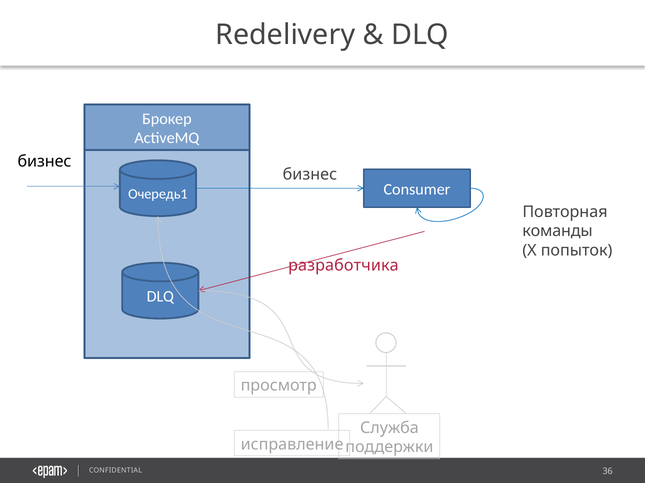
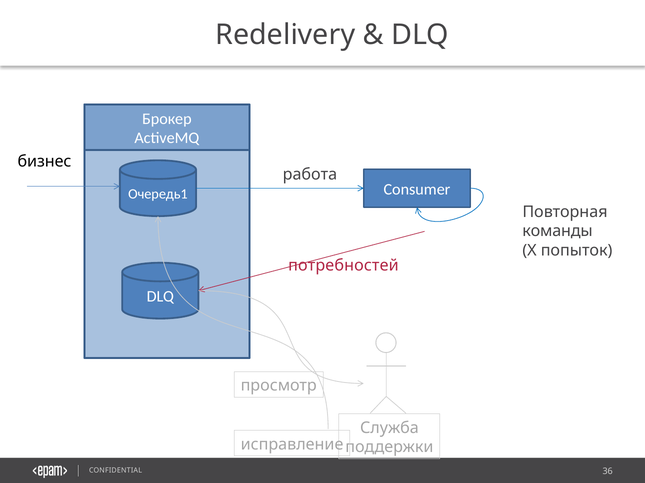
бизнес at (310, 175): бизнес -> работа
разработчика: разработчика -> потребностей
